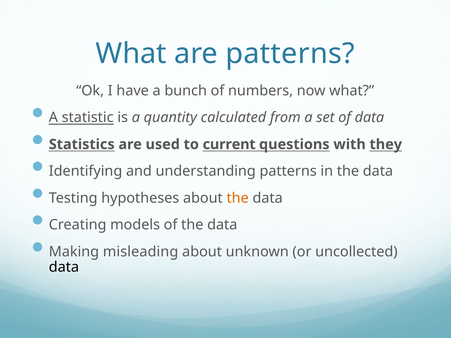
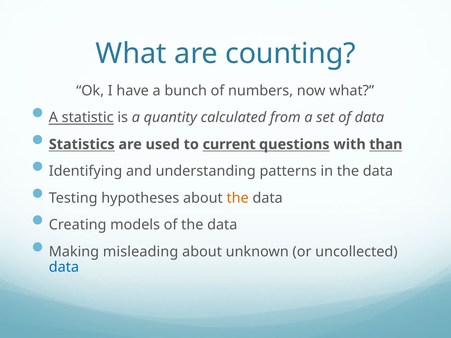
are patterns: patterns -> counting
they: they -> than
data at (64, 267) colour: black -> blue
